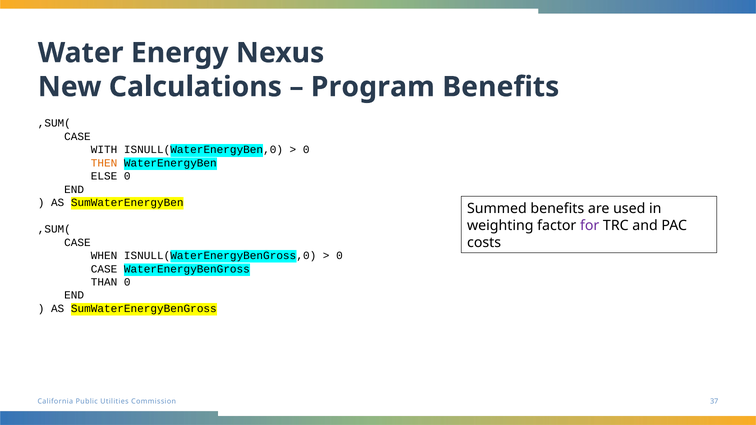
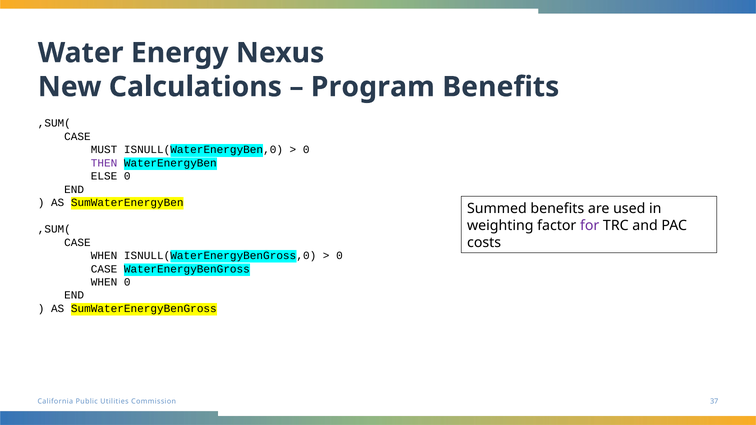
WITH: WITH -> MUST
THEN colour: orange -> purple
THAN at (104, 282): THAN -> WHEN
